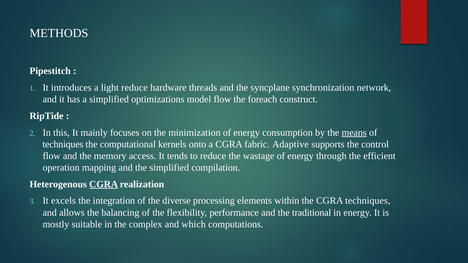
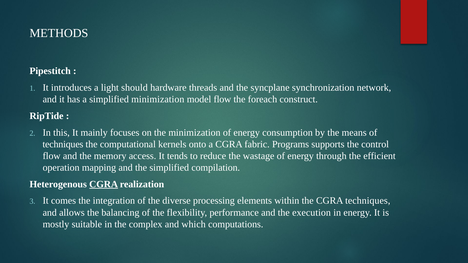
light reduce: reduce -> should
simplified optimizations: optimizations -> minimization
means underline: present -> none
Adaptive: Adaptive -> Programs
excels: excels -> comes
traditional: traditional -> execution
